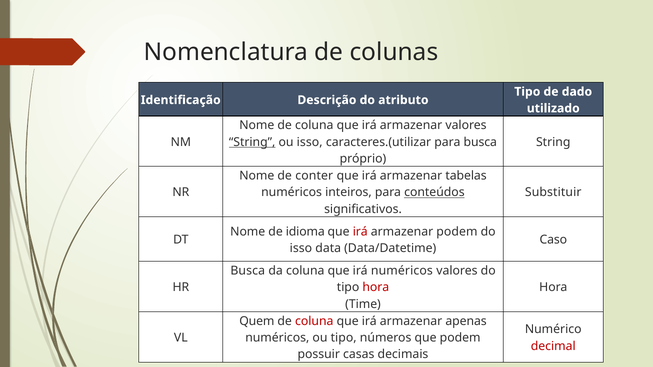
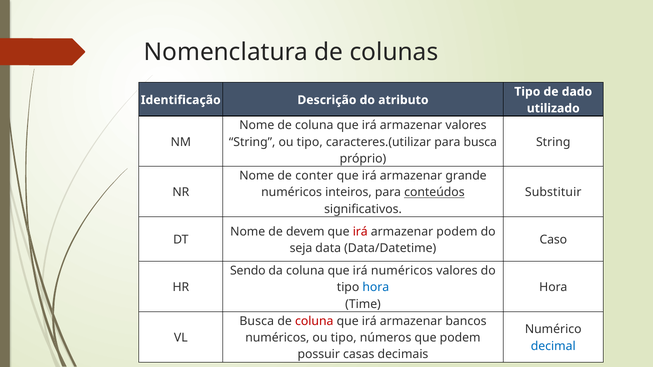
String at (252, 142) underline: present -> none
isso at (310, 142): isso -> tipo
tabelas: tabelas -> grande
idioma: idioma -> devem
isso at (301, 248): isso -> seja
Busca at (248, 271): Busca -> Sendo
hora at (376, 288) colour: red -> blue
Quem at (257, 321): Quem -> Busca
apenas: apenas -> bancos
decimal colour: red -> blue
